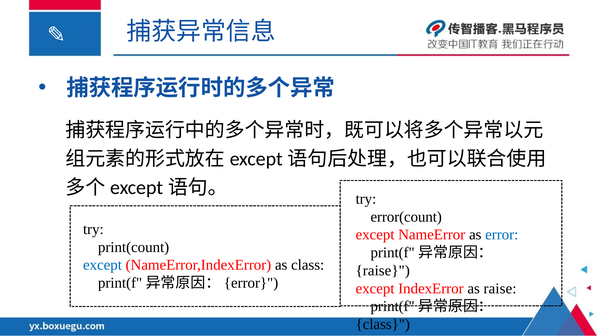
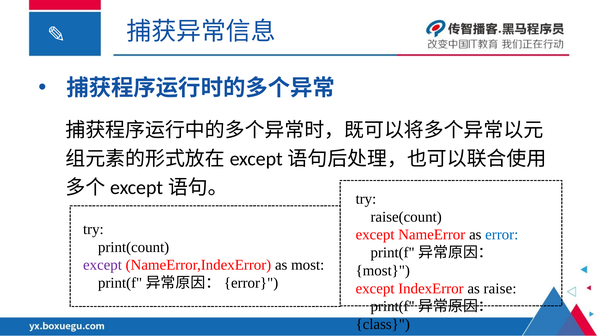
error(count: error(count -> raise(count
except at (102, 265) colour: blue -> purple
as class: class -> most
raise at (383, 270): raise -> most
